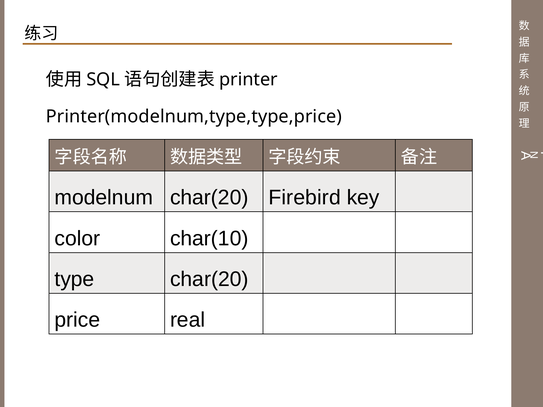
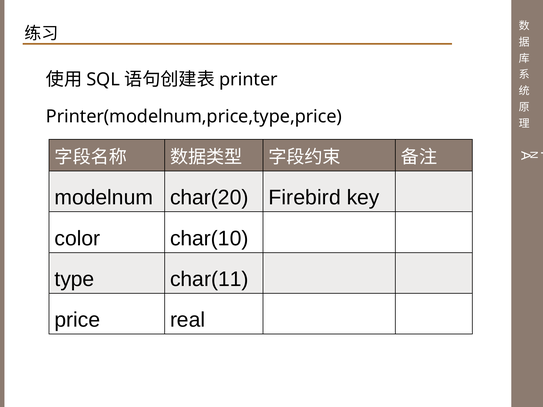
Printer(modelnum,type,type,price: Printer(modelnum,type,type,price -> Printer(modelnum,price,type,price
type char(20: char(20 -> char(11
